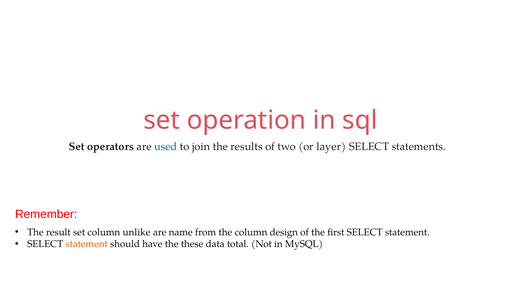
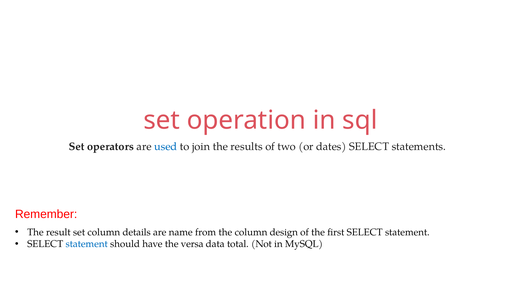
layer: layer -> dates
unlike: unlike -> details
statement at (87, 244) colour: orange -> blue
these: these -> versa
